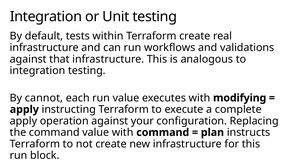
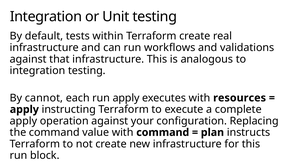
run value: value -> apply
modifying: modifying -> resources
